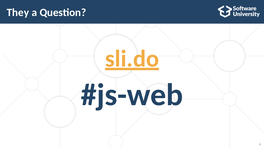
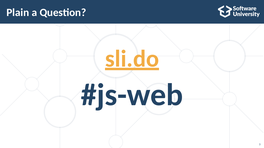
They: They -> Plain
